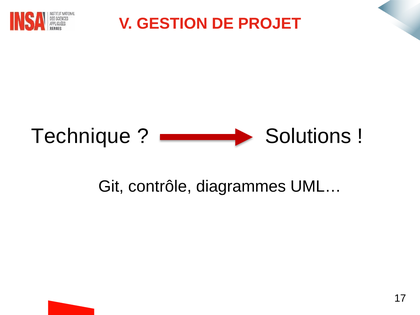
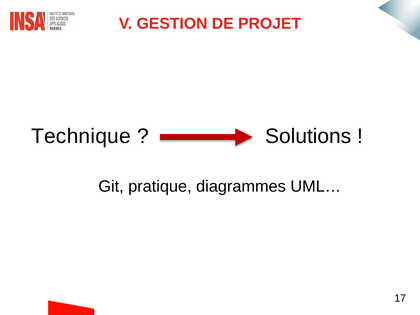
contrôle: contrôle -> pratique
